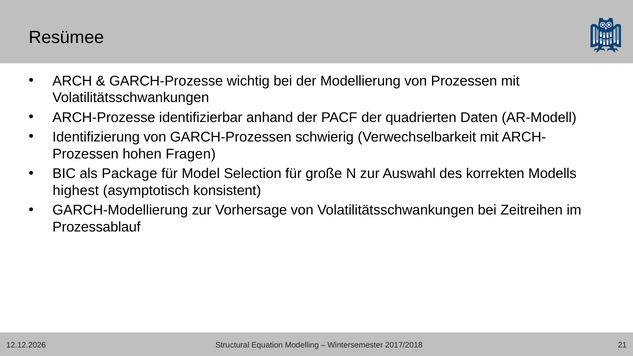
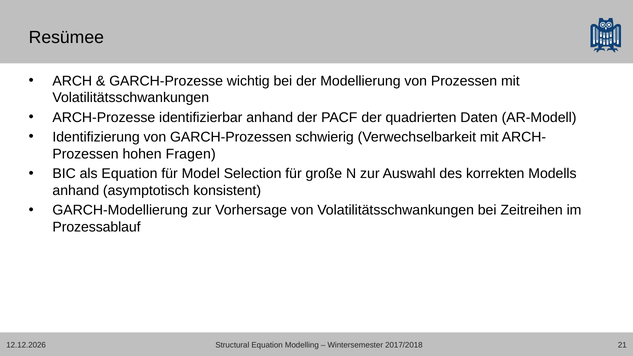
als Package: Package -> Equation
highest at (76, 191): highest -> anhand
